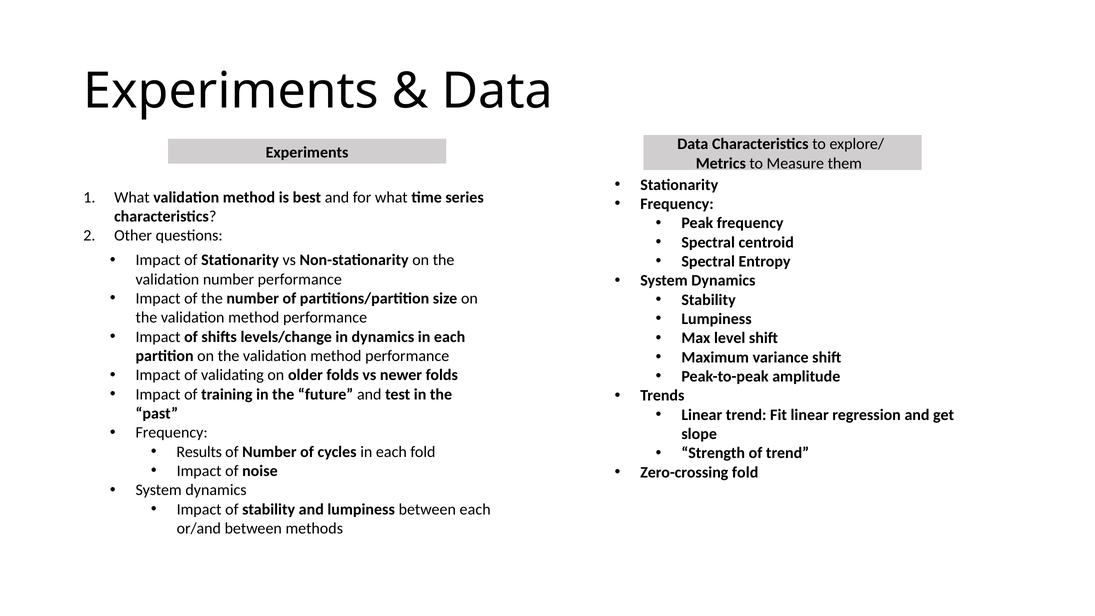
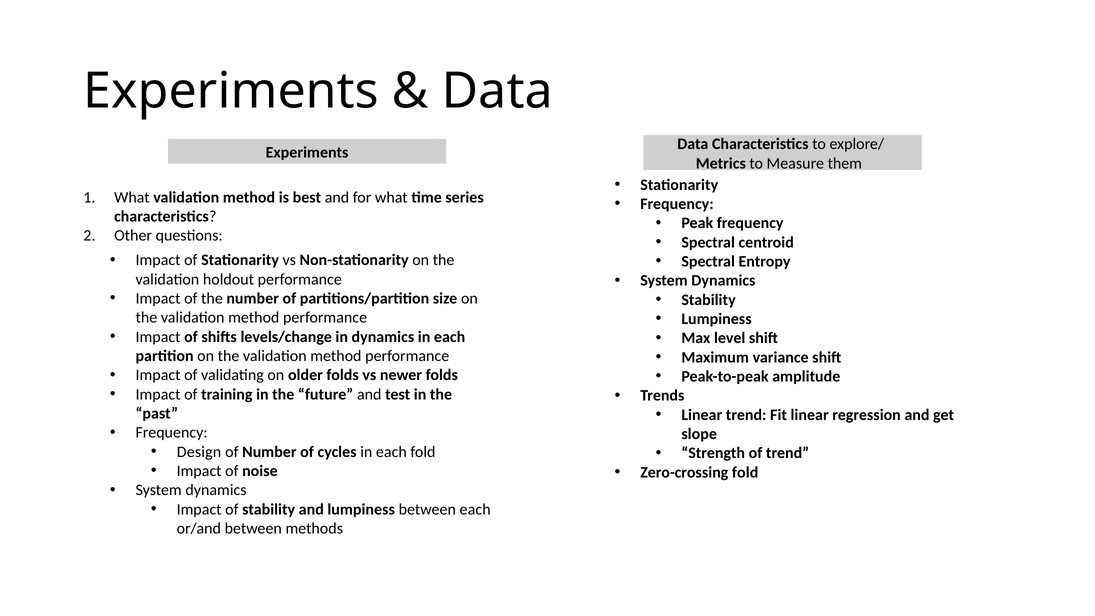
validation number: number -> holdout
Results: Results -> Design
